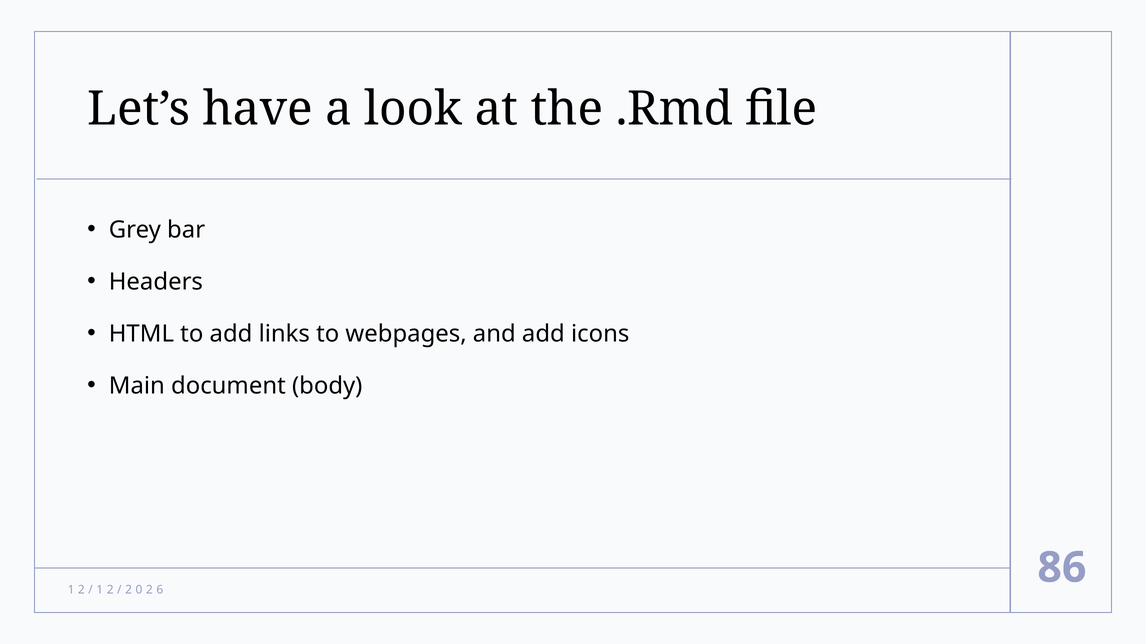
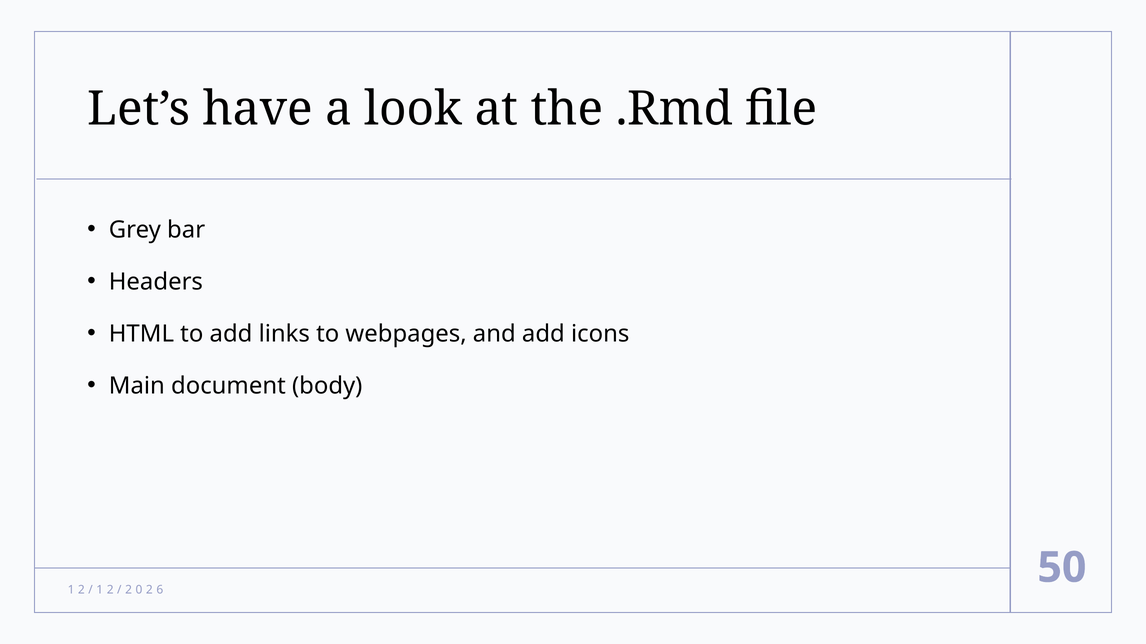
86: 86 -> 50
